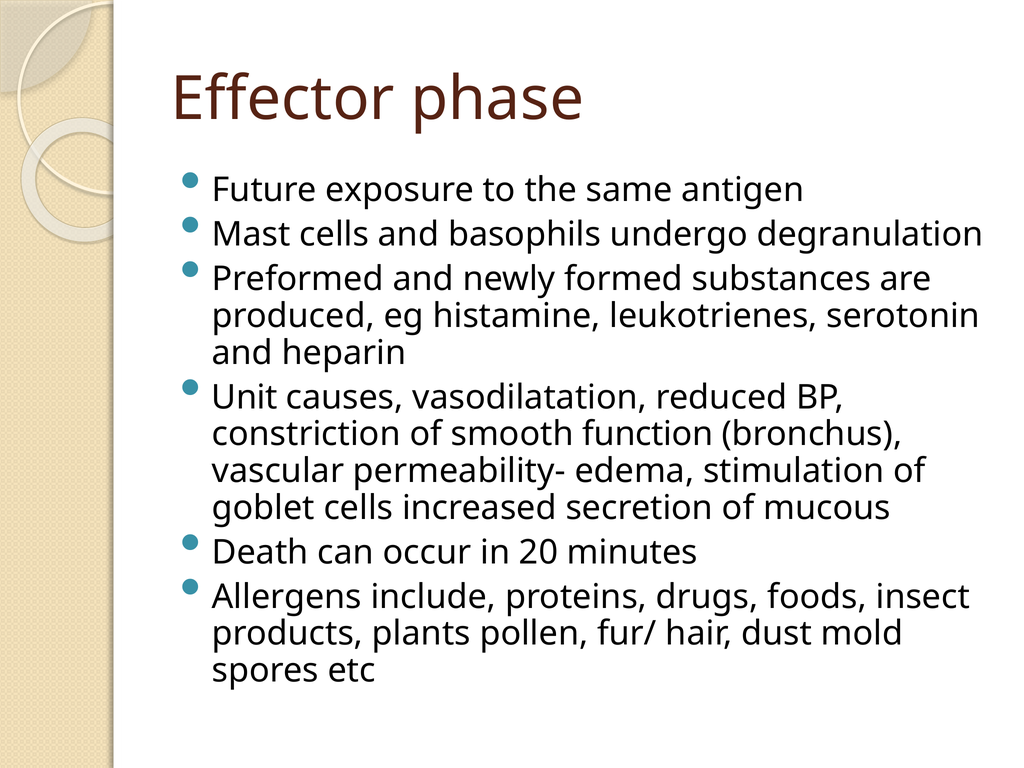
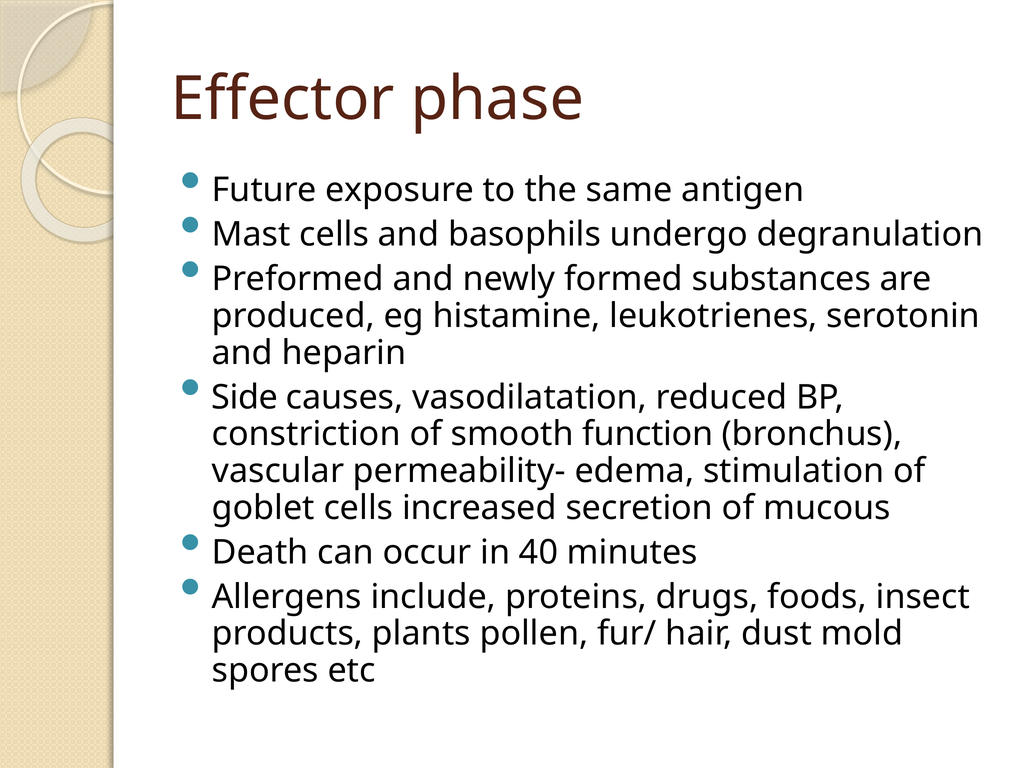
Unit: Unit -> Side
20: 20 -> 40
